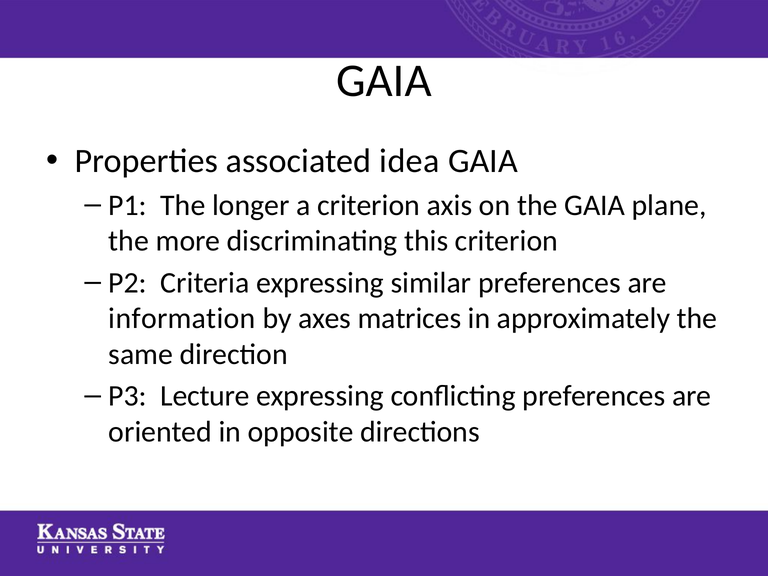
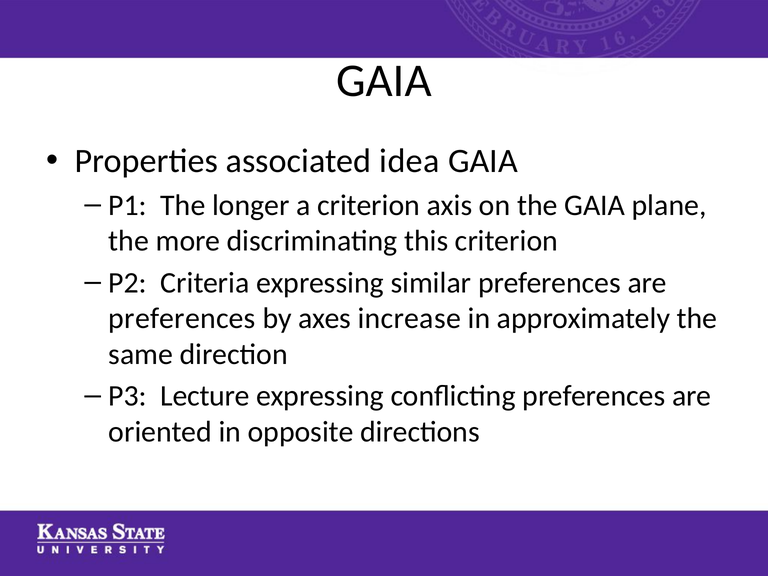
information at (182, 318): information -> preferences
matrices: matrices -> increase
